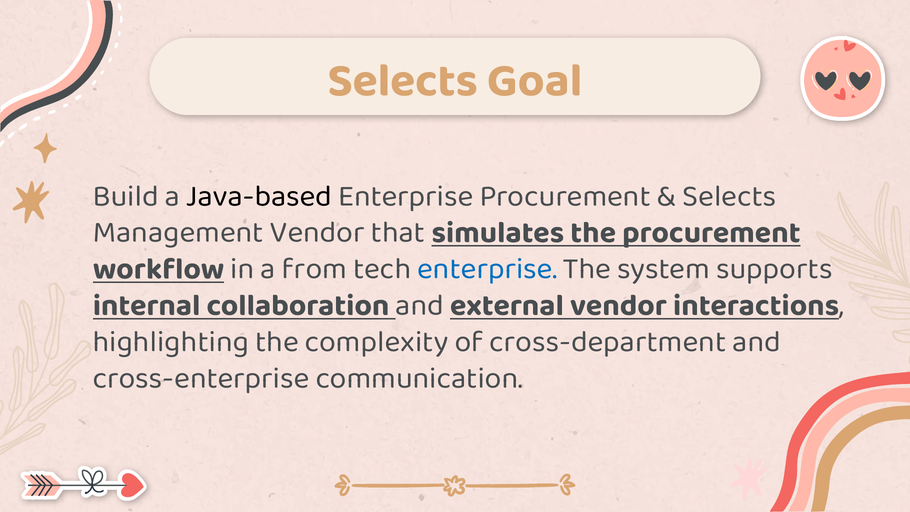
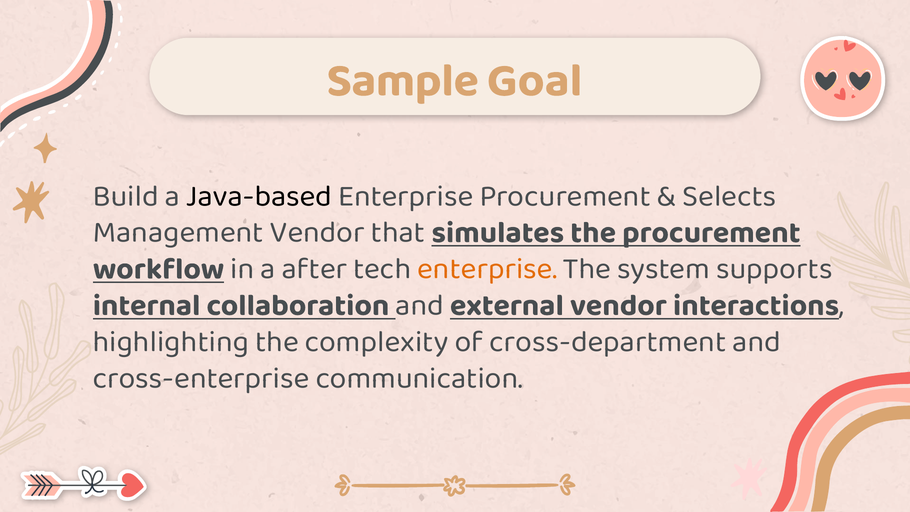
Selects at (403, 80): Selects -> Sample
from: from -> after
enterprise at (487, 268) colour: blue -> orange
